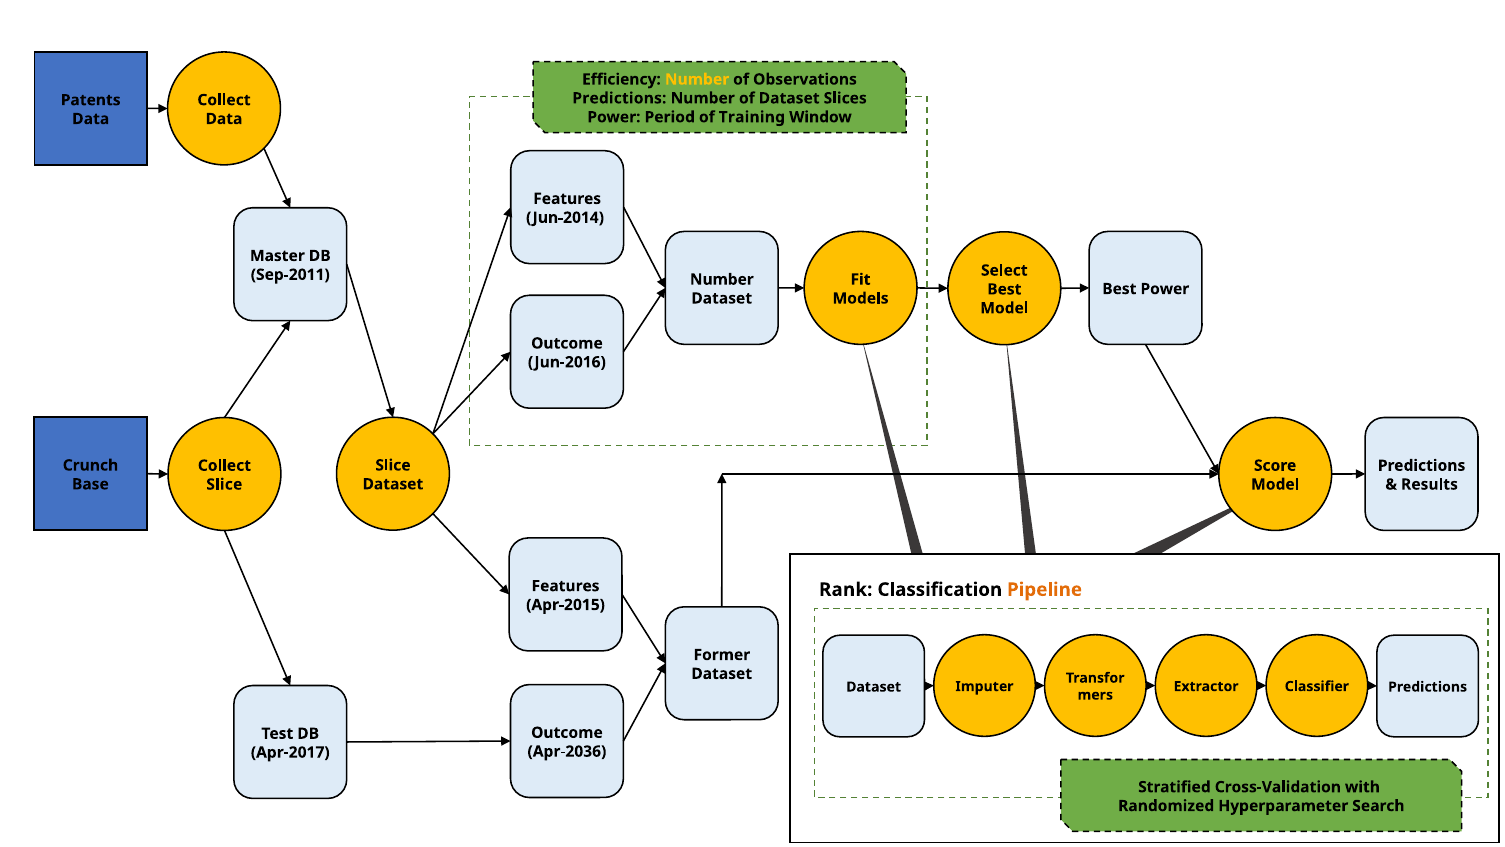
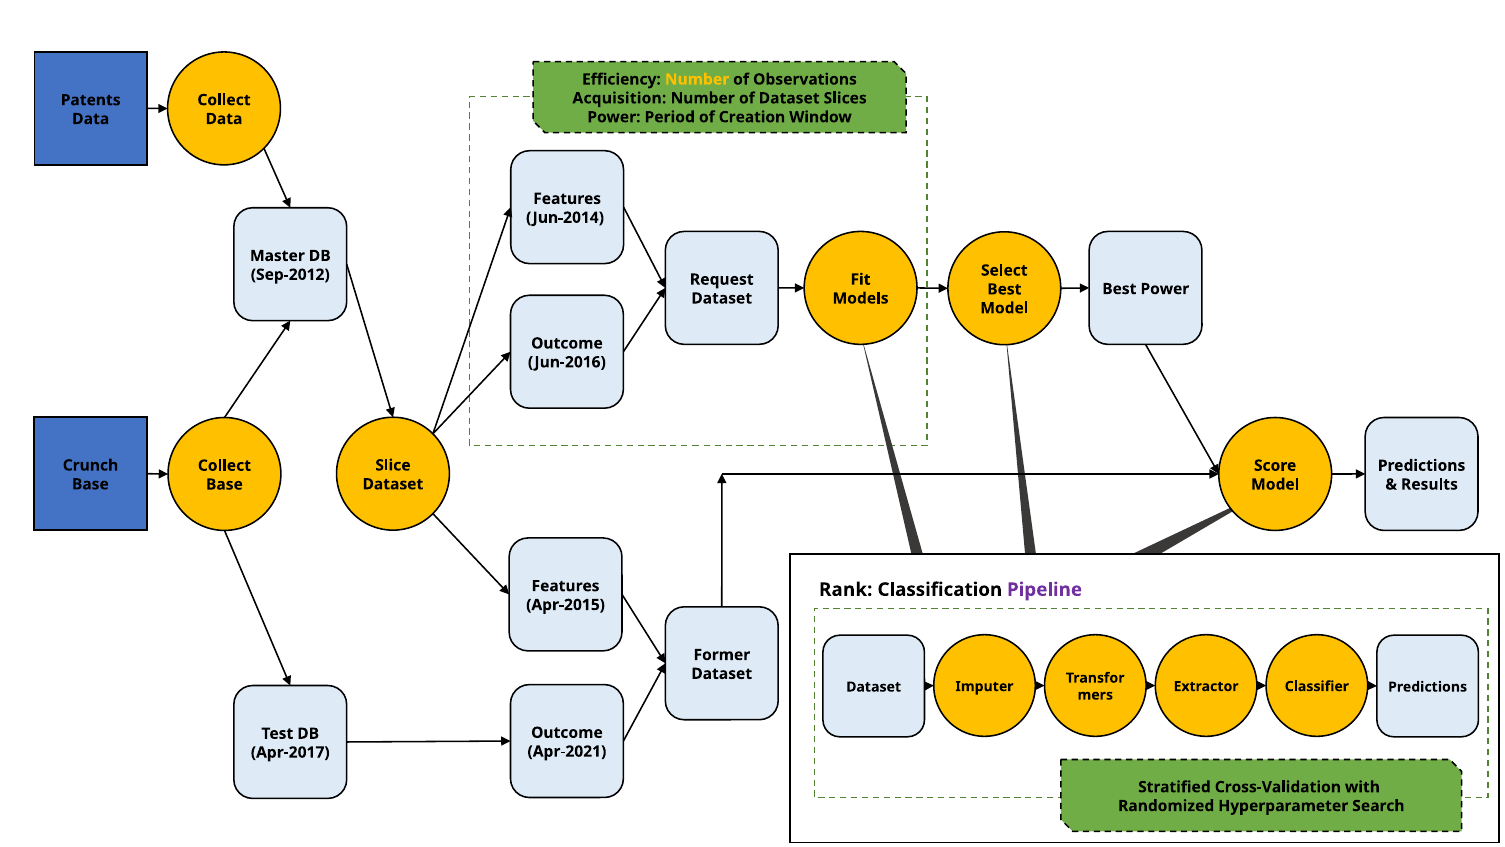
Predictions at (619, 98): Predictions -> Acquisition
Training: Training -> Creation
Sep-2011: Sep-2011 -> Sep-2012
Number at (722, 279): Number -> Request
Slice at (224, 484): Slice -> Base
Pipeline colour: orange -> purple
Apr-2036: Apr-2036 -> Apr-2021
